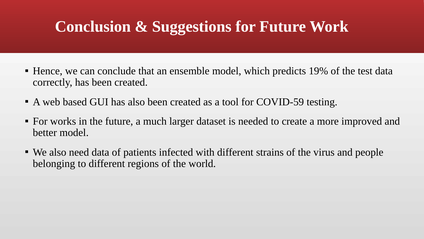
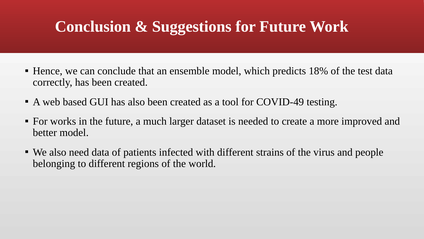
19%: 19% -> 18%
COVID-59: COVID-59 -> COVID-49
